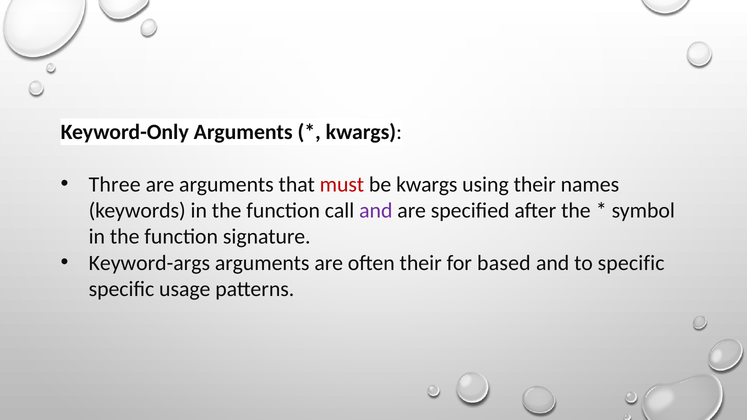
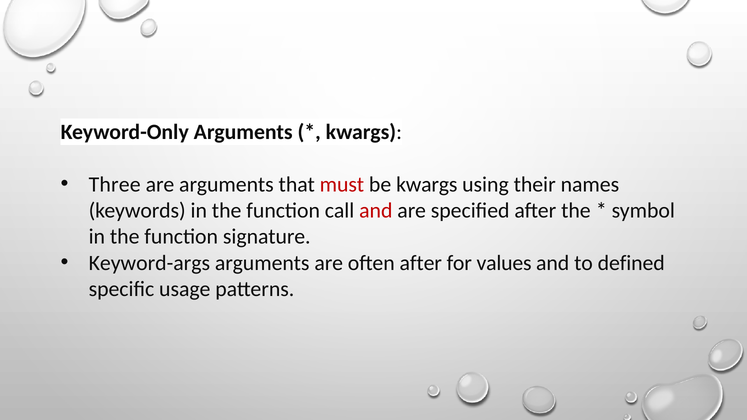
and at (376, 211) colour: purple -> red
often their: their -> after
based: based -> values
to specific: specific -> defined
